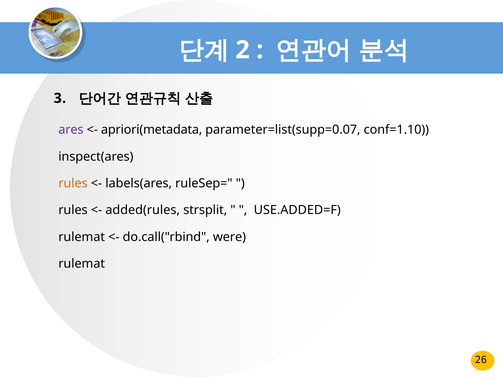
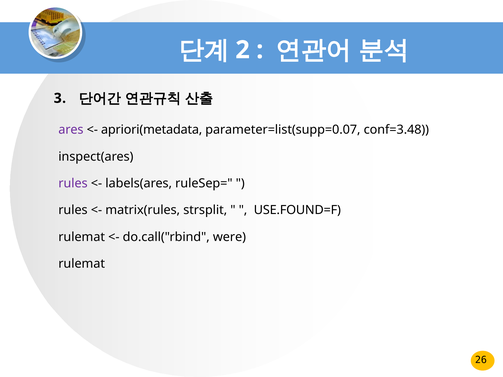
conf=1.10: conf=1.10 -> conf=3.48
rules at (73, 183) colour: orange -> purple
added(rules: added(rules -> matrix(rules
USE.ADDED=F: USE.ADDED=F -> USE.FOUND=F
